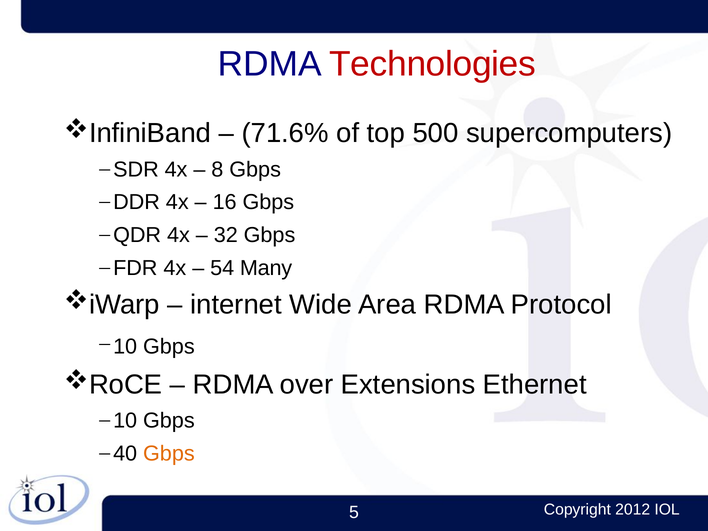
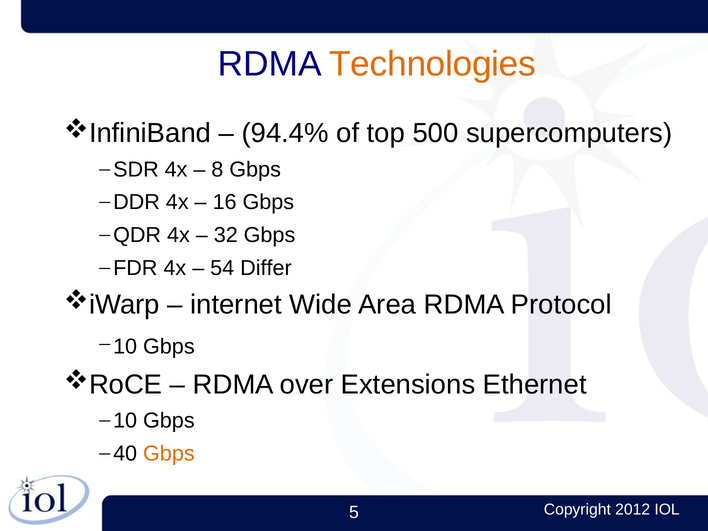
Technologies colour: red -> orange
71.6%: 71.6% -> 94.4%
Many: Many -> Differ
